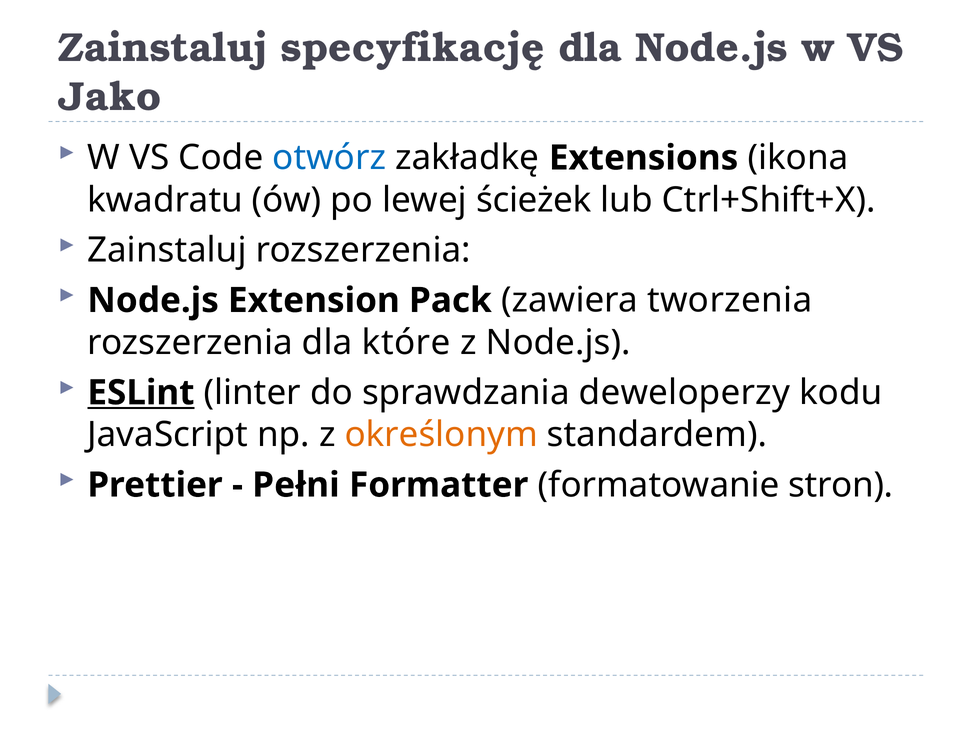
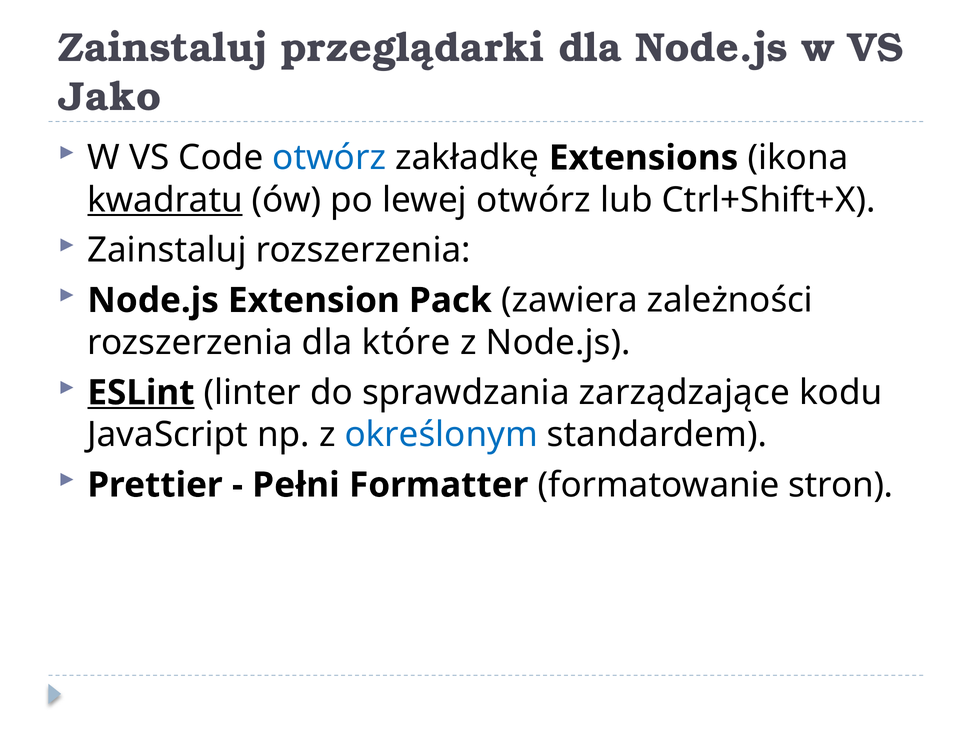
specyfikację: specyfikację -> przeglądarki
kwadratu underline: none -> present
lewej ścieżek: ścieżek -> otwórz
tworzenia: tworzenia -> zależności
deweloperzy: deweloperzy -> zarządzające
określonym colour: orange -> blue
